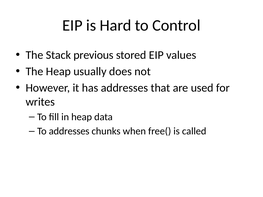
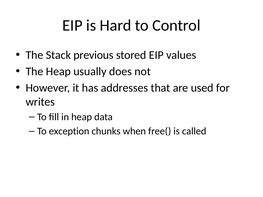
To addresses: addresses -> exception
